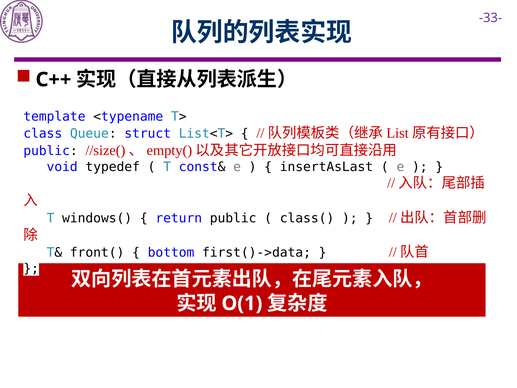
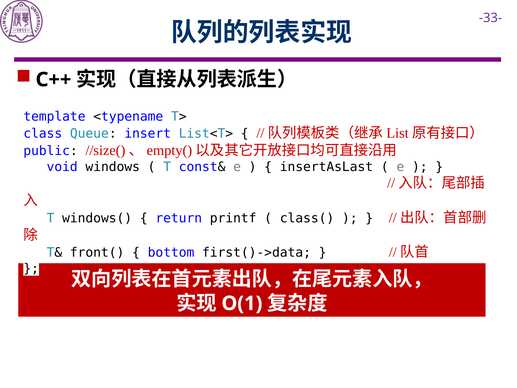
struct: struct -> insert
typedef: typedef -> windows
return public: public -> printf
